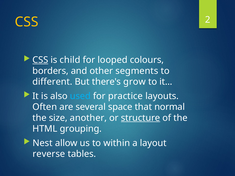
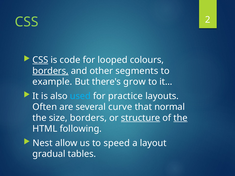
CSS at (27, 22) colour: yellow -> light green
child: child -> code
borders at (50, 71) underline: none -> present
different: different -> example
space: space -> curve
size another: another -> borders
the at (181, 118) underline: none -> present
grouping: grouping -> following
within: within -> speed
reverse: reverse -> gradual
